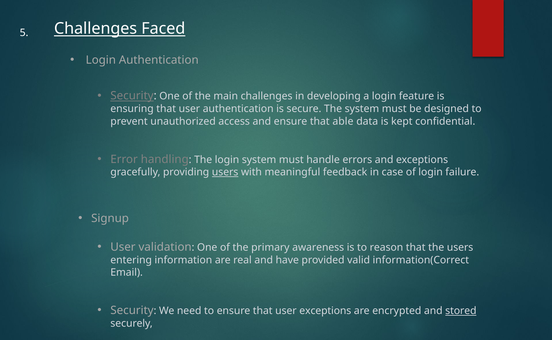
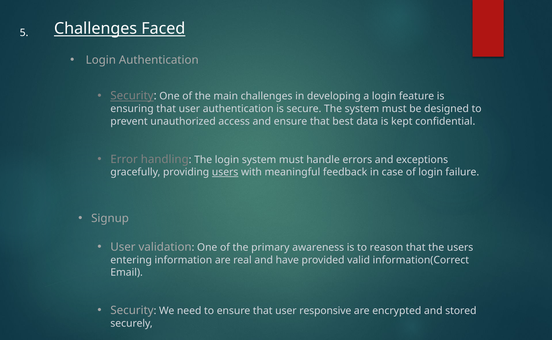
able: able -> best
user exceptions: exceptions -> responsive
stored underline: present -> none
